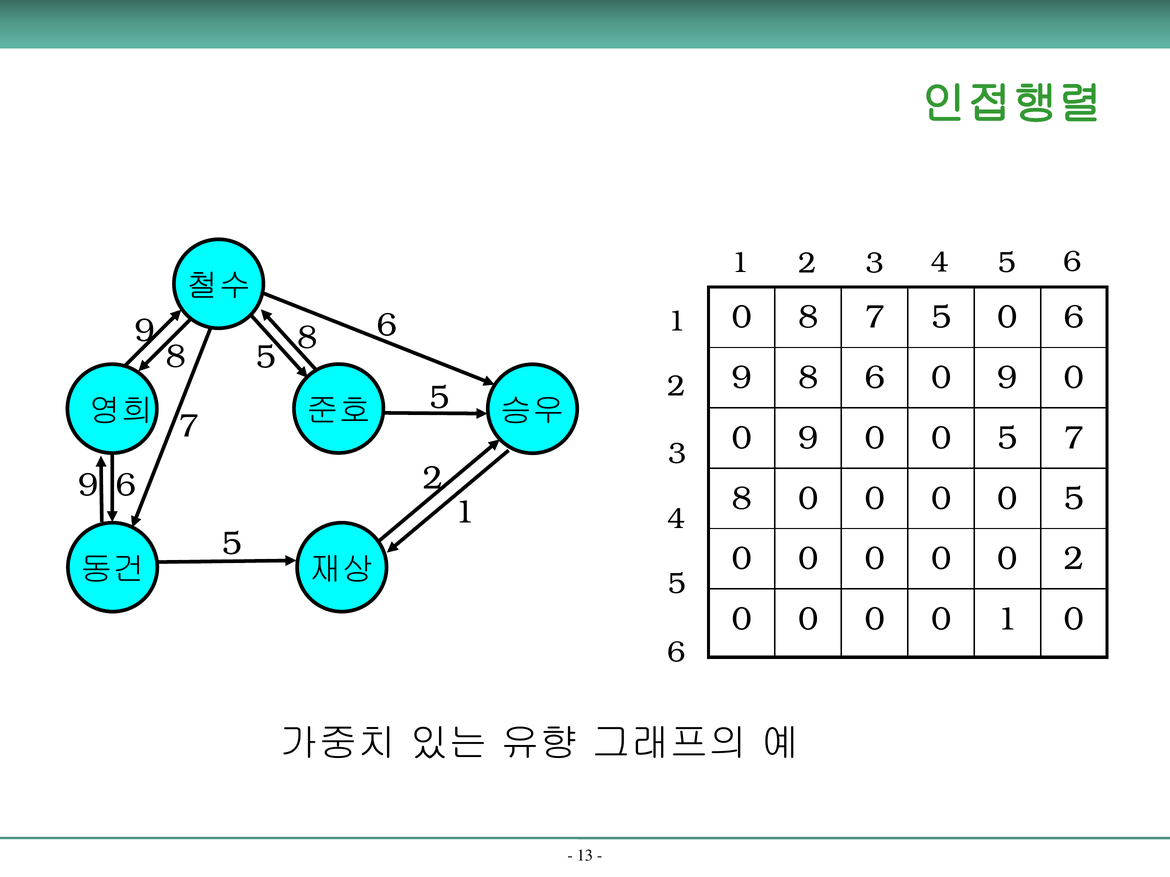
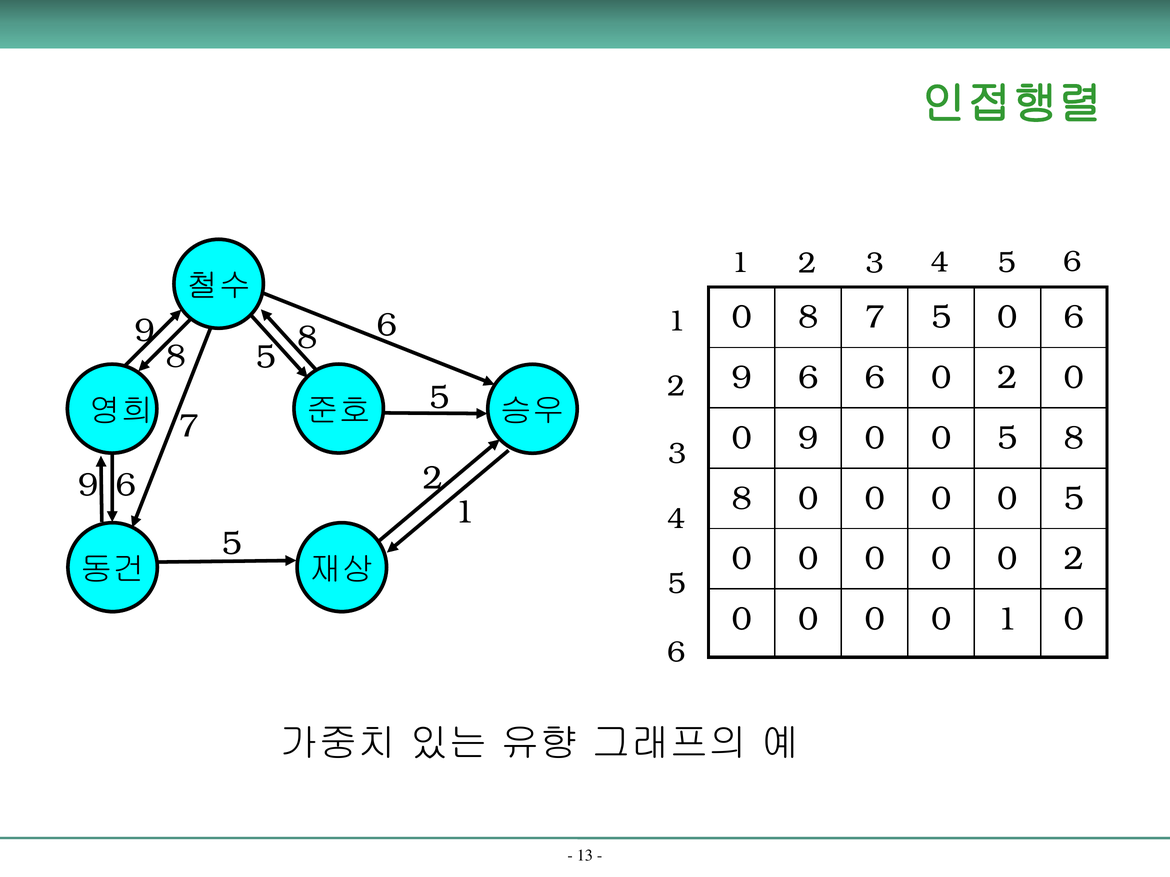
9 8: 8 -> 6
6 0 9: 9 -> 2
0 5 7: 7 -> 8
